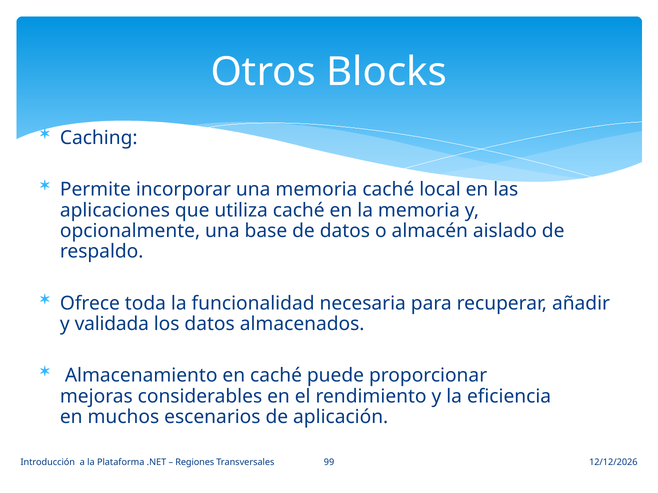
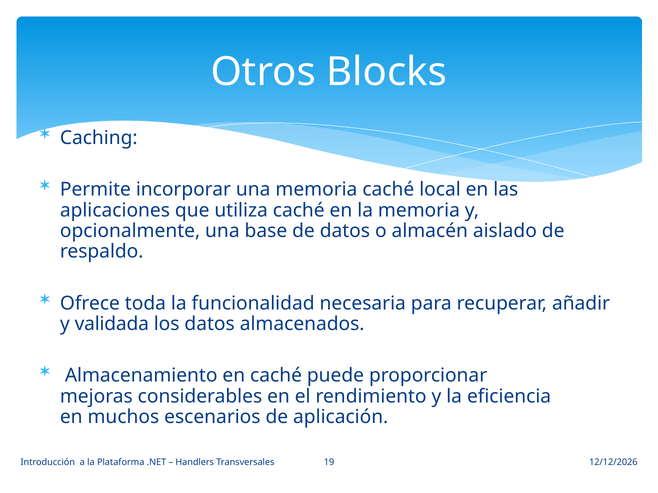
Regiones: Regiones -> Handlers
99: 99 -> 19
